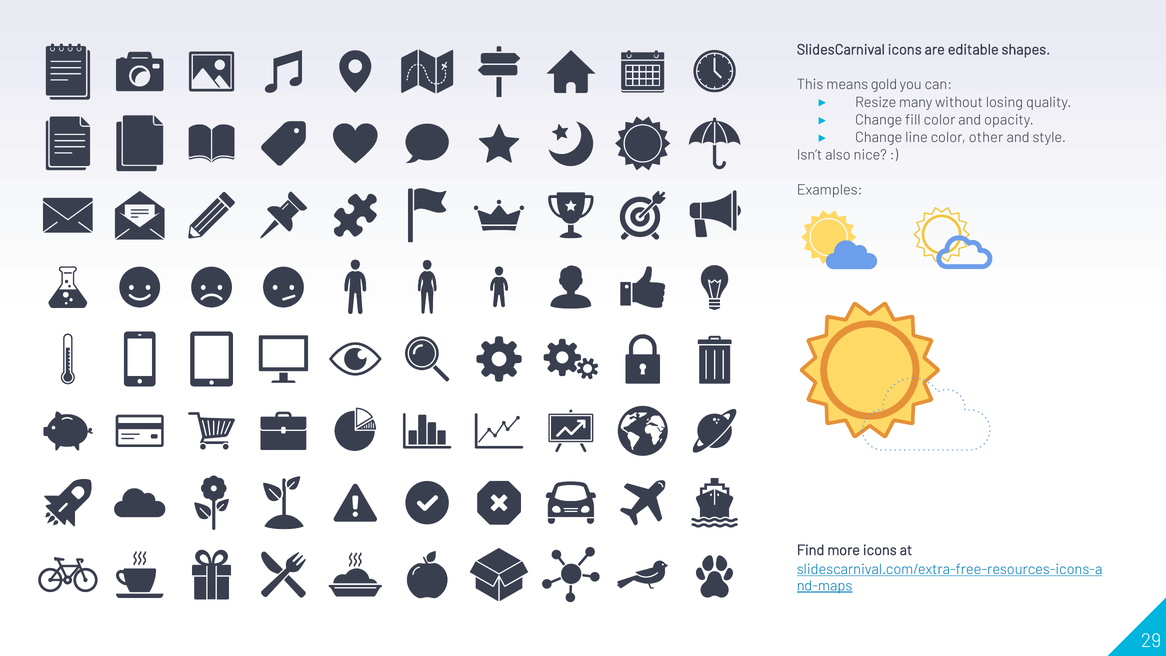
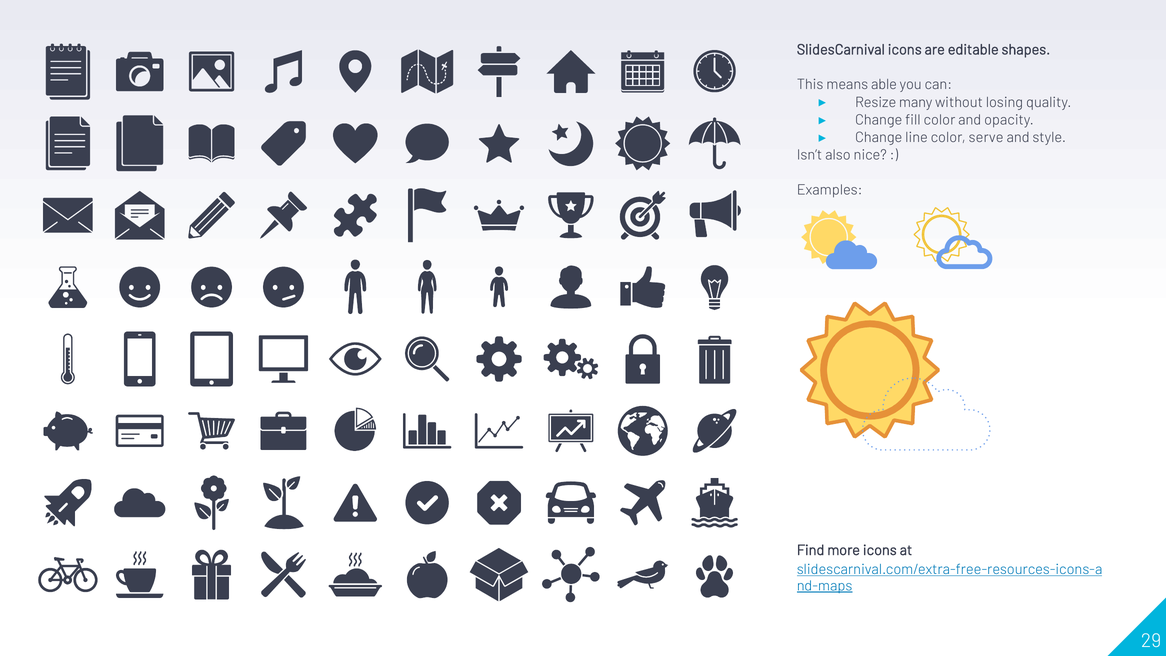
gold: gold -> able
other: other -> serve
